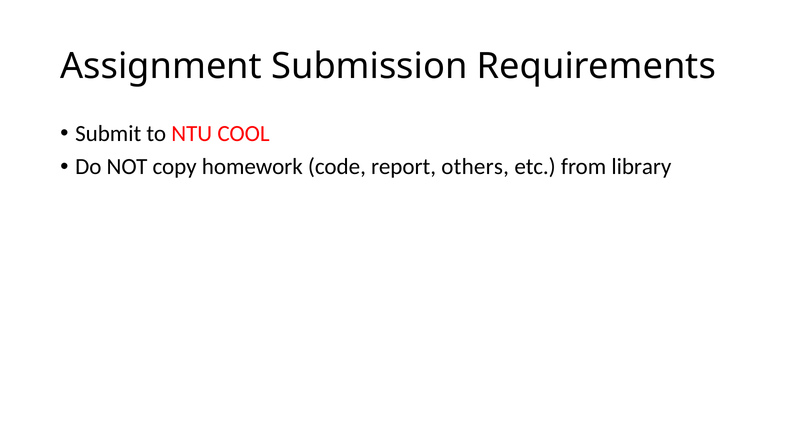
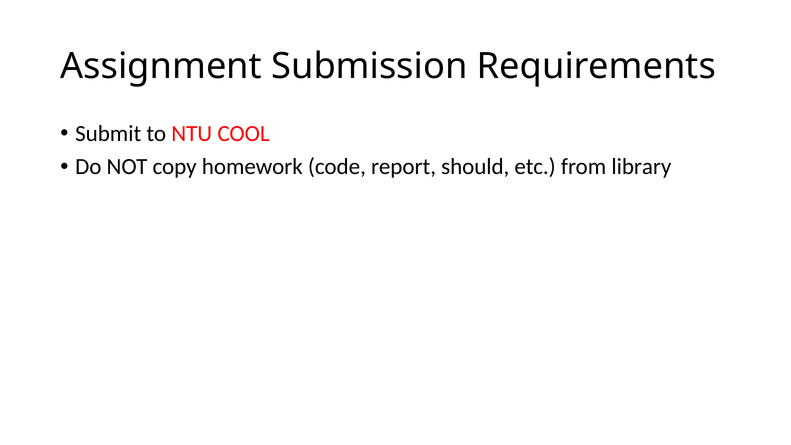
others: others -> should
